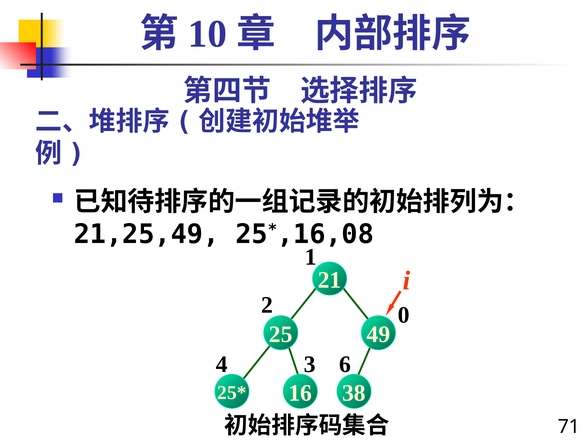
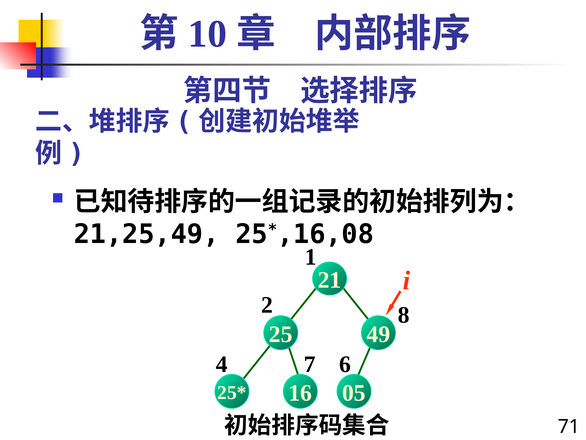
0: 0 -> 8
3: 3 -> 7
38: 38 -> 05
